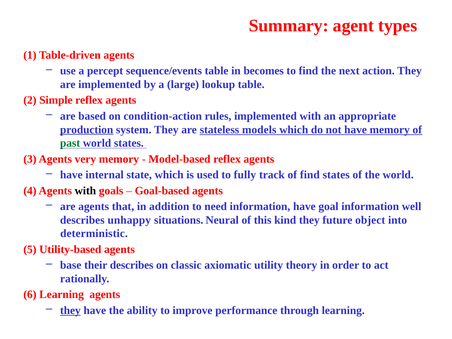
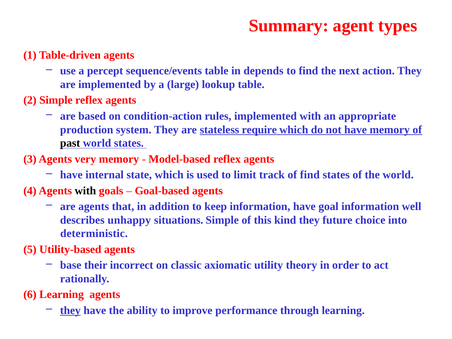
becomes: becomes -> depends
production underline: present -> none
models: models -> require
past colour: green -> black
fully: fully -> limit
need: need -> keep
situations Neural: Neural -> Simple
object: object -> choice
their describes: describes -> incorrect
